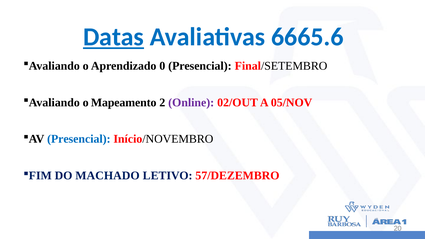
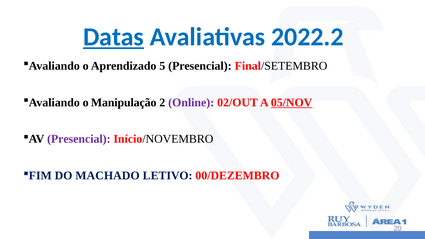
6665.6: 6665.6 -> 2022.2
0: 0 -> 5
Mapeamento: Mapeamento -> Manipulação
05/NOV underline: none -> present
Presencial at (79, 139) colour: blue -> purple
57/DEZEMBRO: 57/DEZEMBRO -> 00/DEZEMBRO
